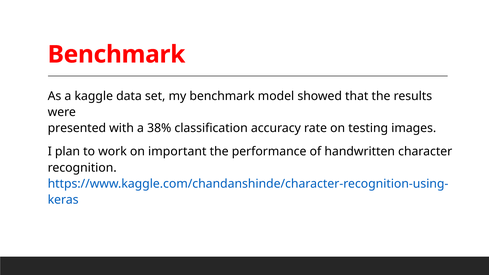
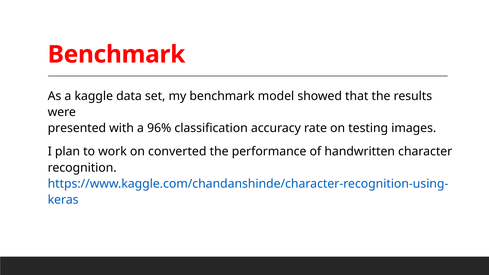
38%: 38% -> 96%
important: important -> converted
